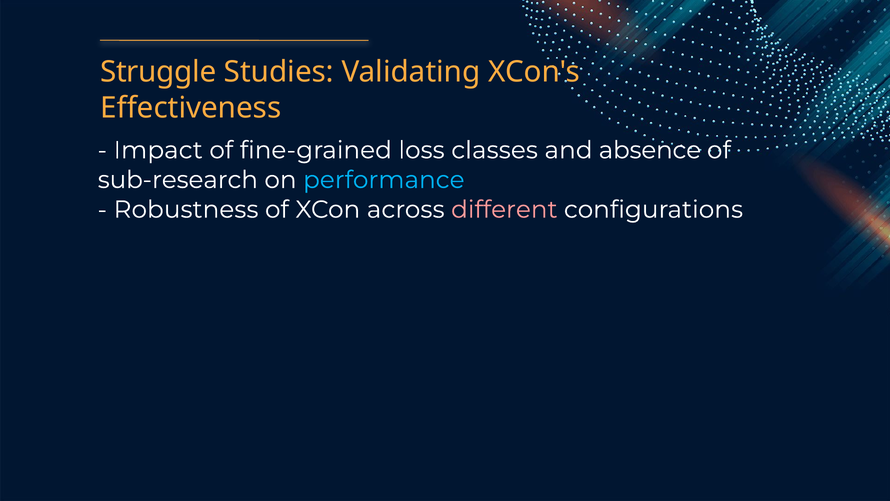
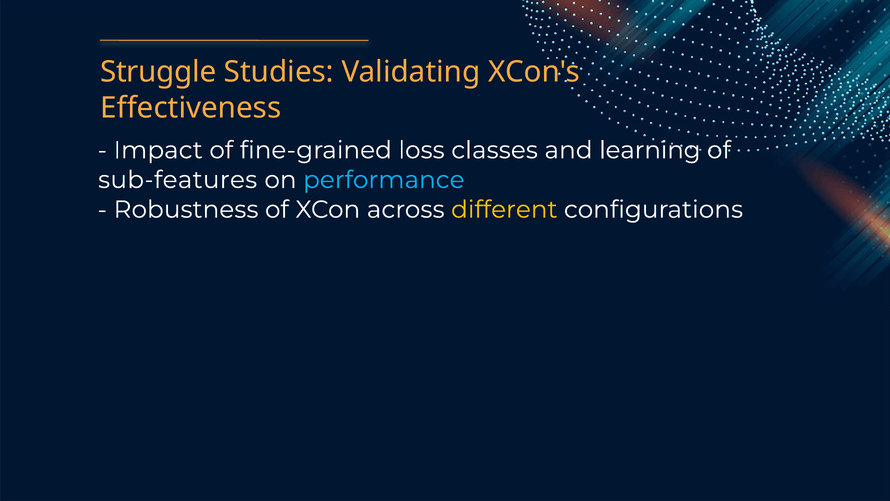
absence: absence -> learning
sub-research: sub-research -> sub-features
different colour: pink -> yellow
